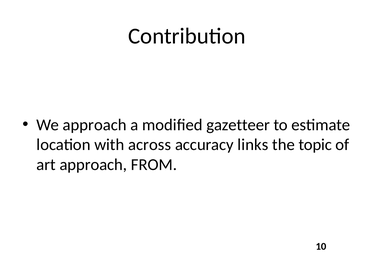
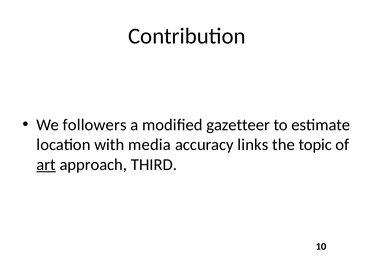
We approach: approach -> followers
across: across -> media
art underline: none -> present
FROM: FROM -> THIRD
